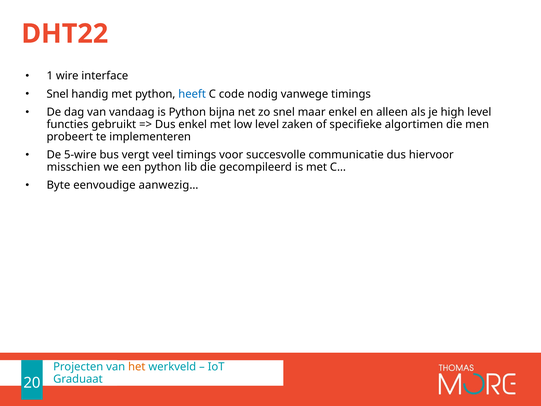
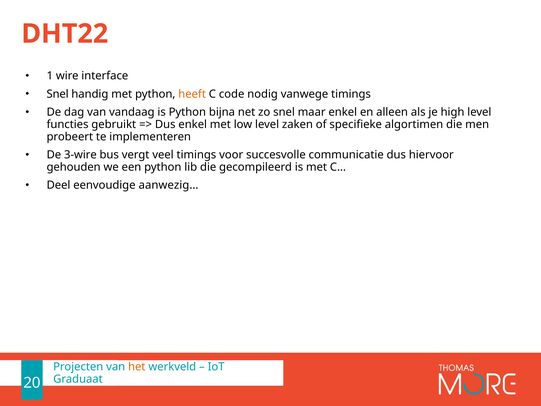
heeft colour: blue -> orange
5-wire: 5-wire -> 3-wire
misschien: misschien -> gehouden
Byte: Byte -> Deel
